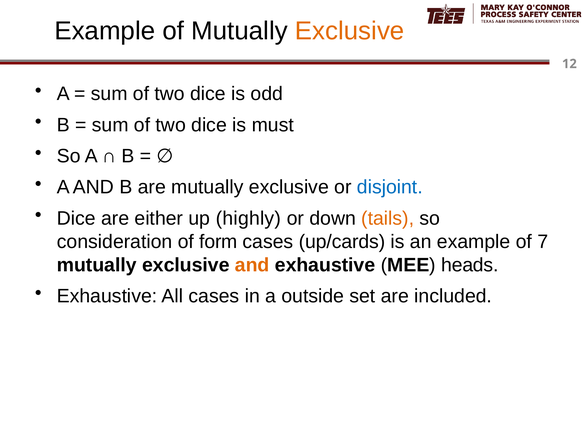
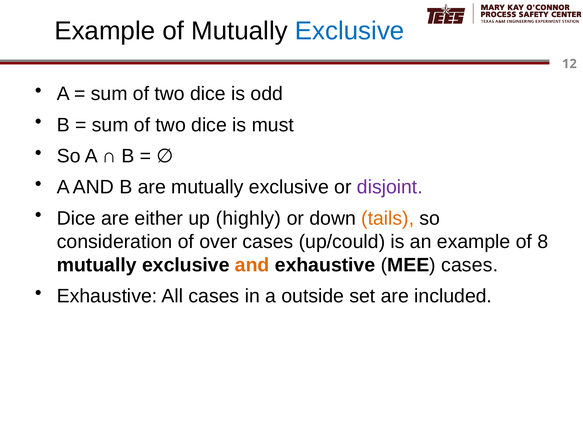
Exclusive at (350, 31) colour: orange -> blue
disjoint colour: blue -> purple
form: form -> over
up/cards: up/cards -> up/could
7: 7 -> 8
MEE heads: heads -> cases
